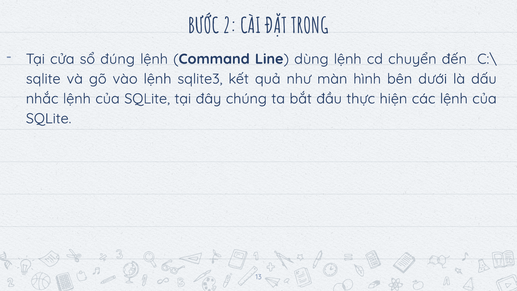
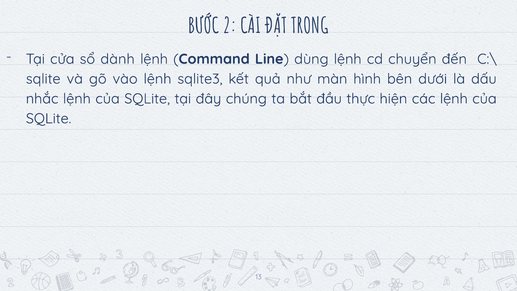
đúng: đúng -> dành
